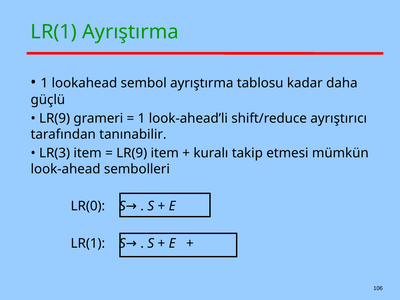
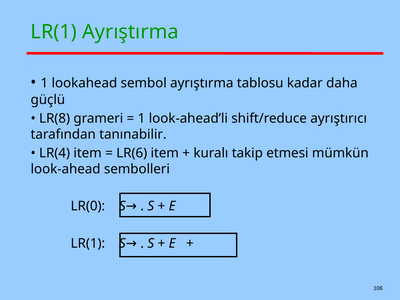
LR(9 at (55, 118): LR(9 -> LR(8
LR(3: LR(3 -> LR(4
LR(9 at (132, 153): LR(9 -> LR(6
